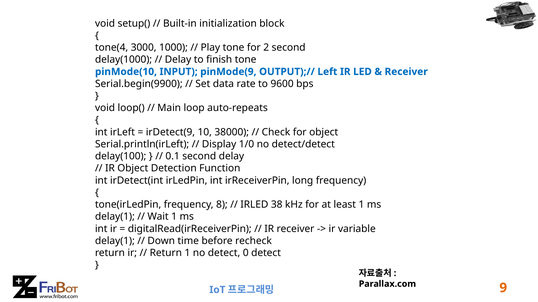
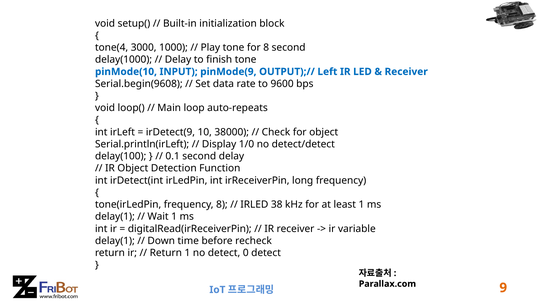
for 2: 2 -> 8
Serial.begin(9900: Serial.begin(9900 -> Serial.begin(9608
